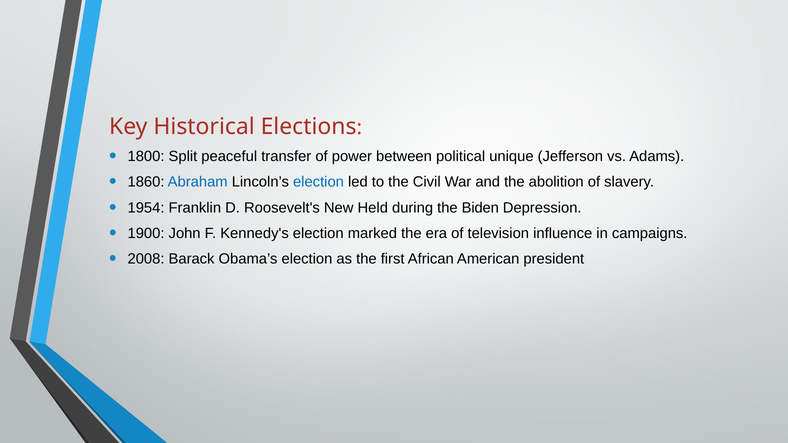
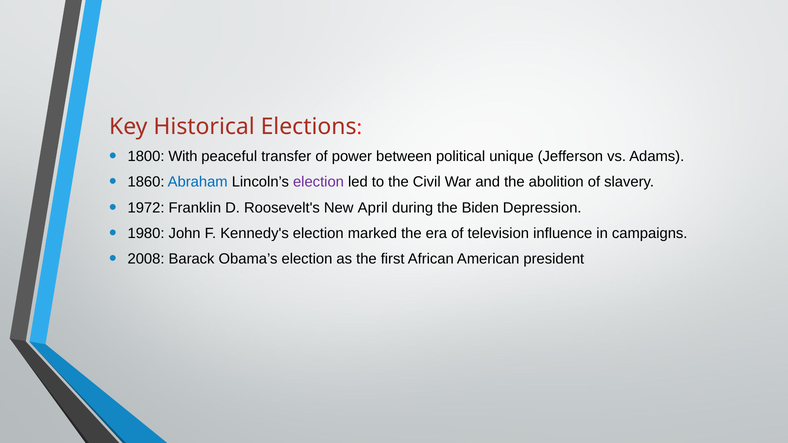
Split: Split -> With
election at (318, 182) colour: blue -> purple
1954: 1954 -> 1972
Held: Held -> April
1900: 1900 -> 1980
